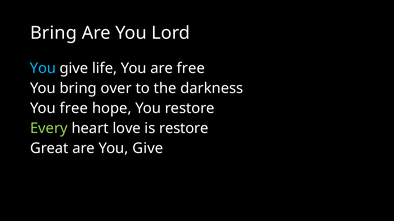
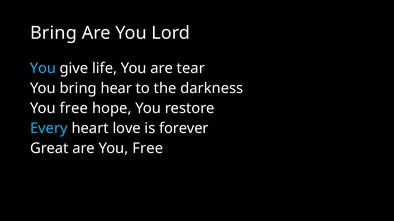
are free: free -> tear
over: over -> hear
Every colour: light green -> light blue
is restore: restore -> forever
are You Give: Give -> Free
